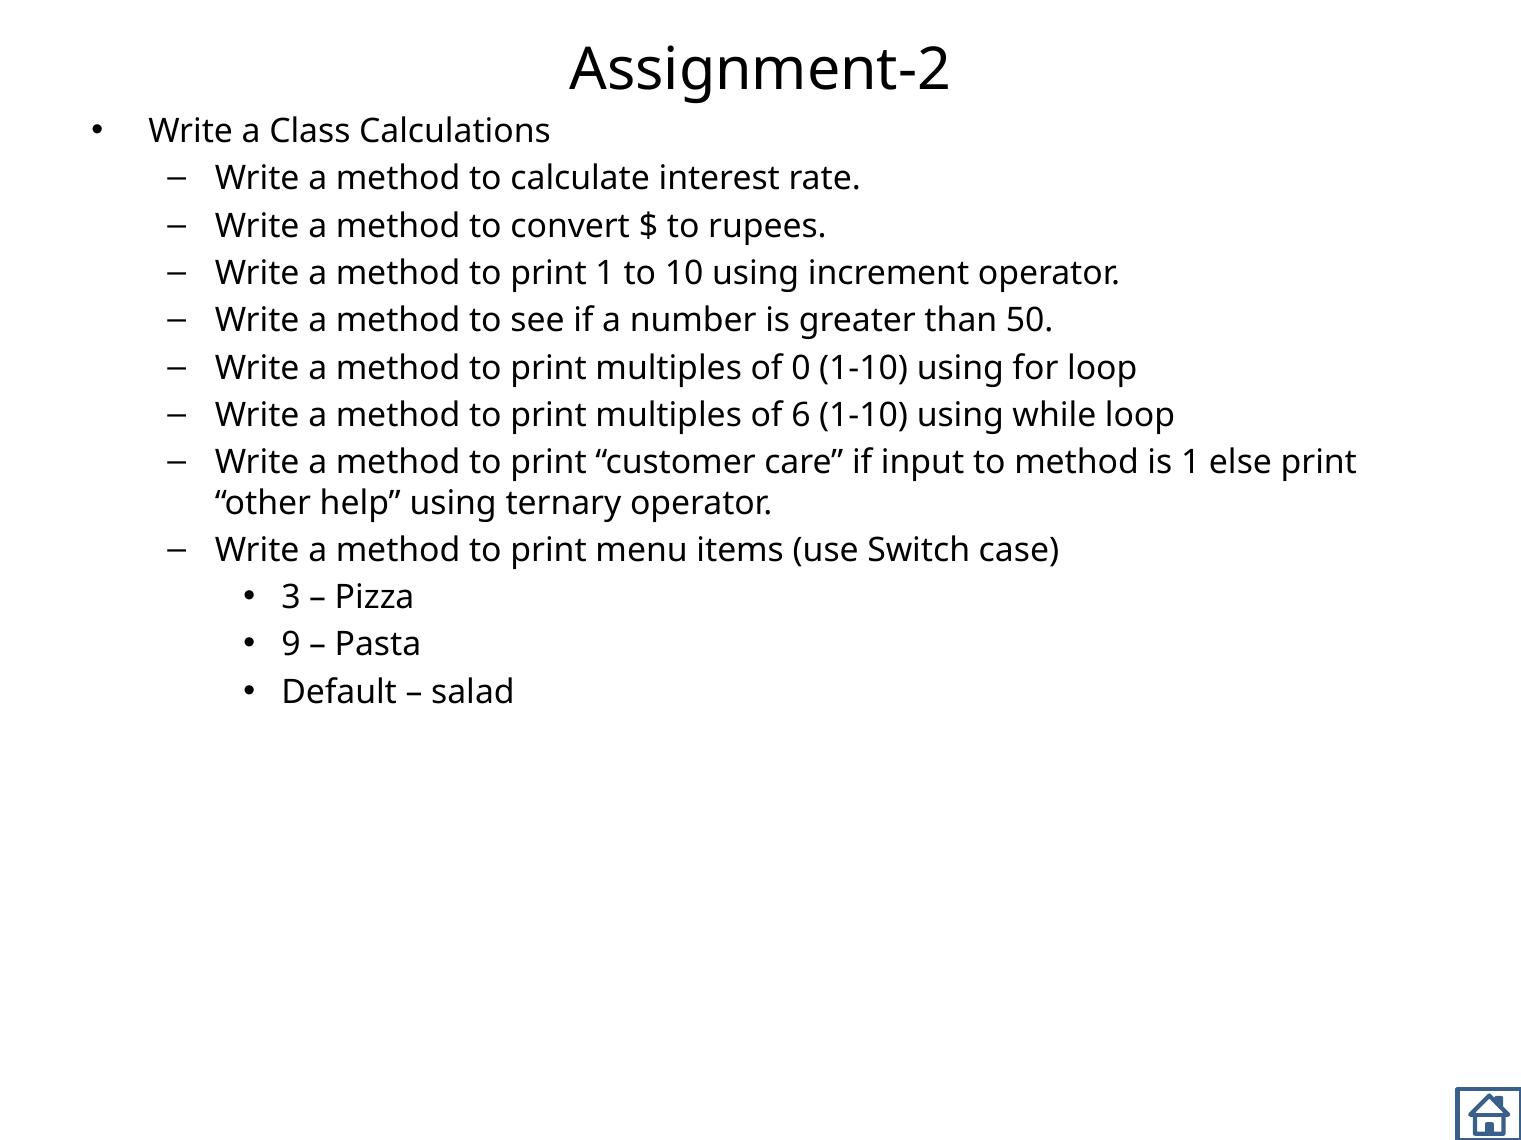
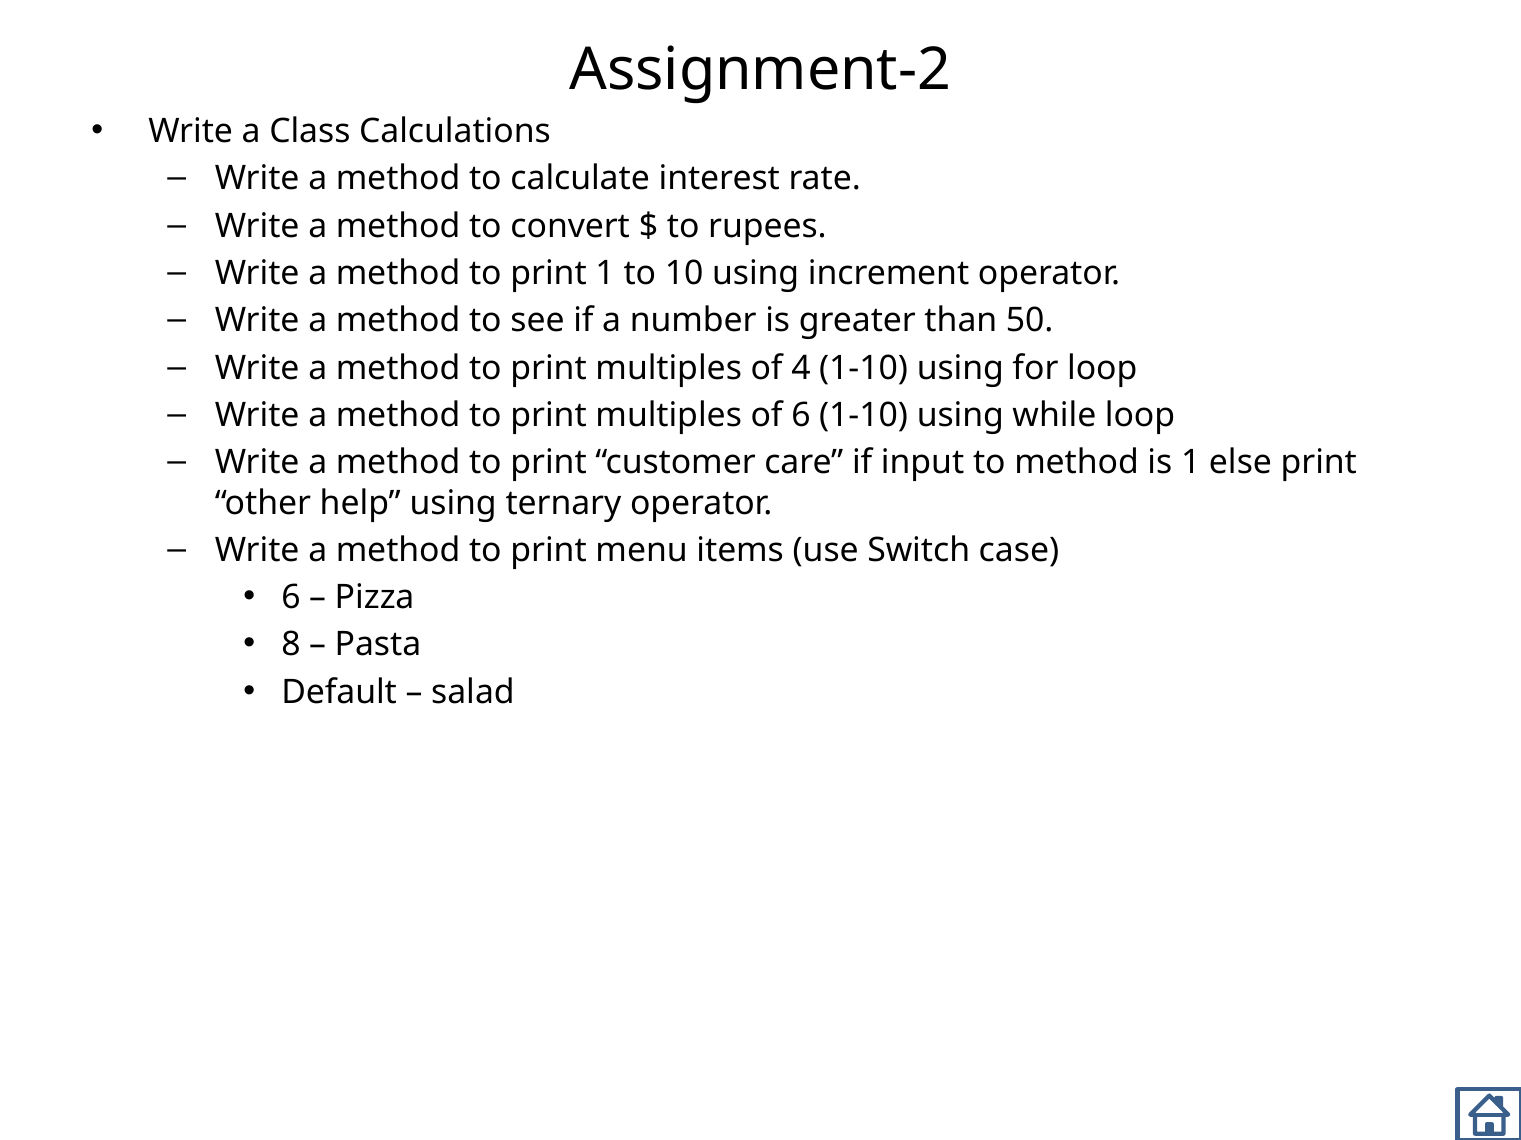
0: 0 -> 4
3 at (291, 598): 3 -> 6
9: 9 -> 8
